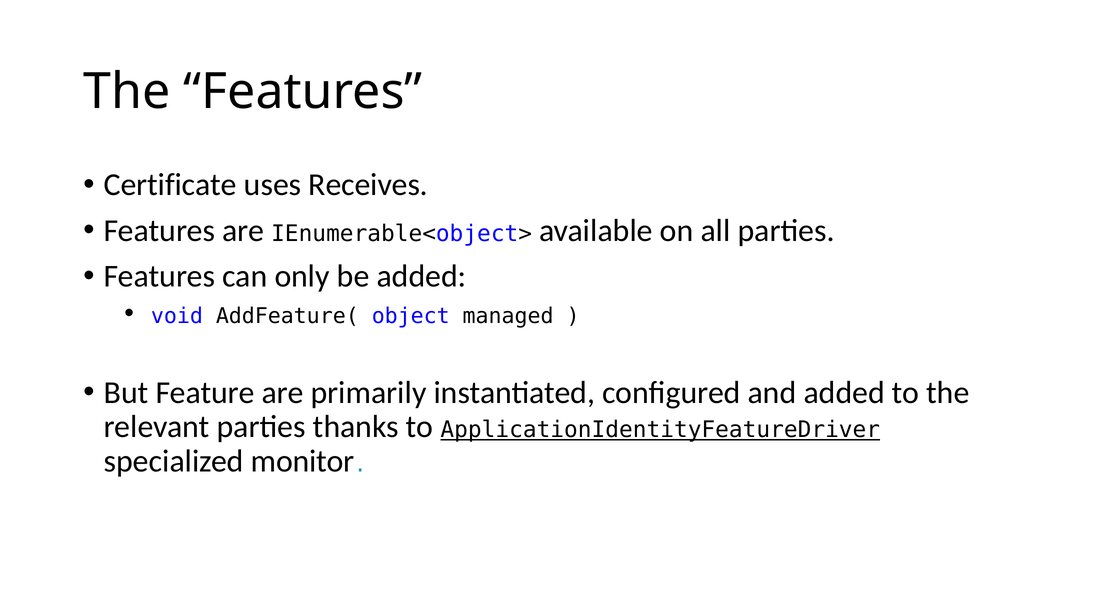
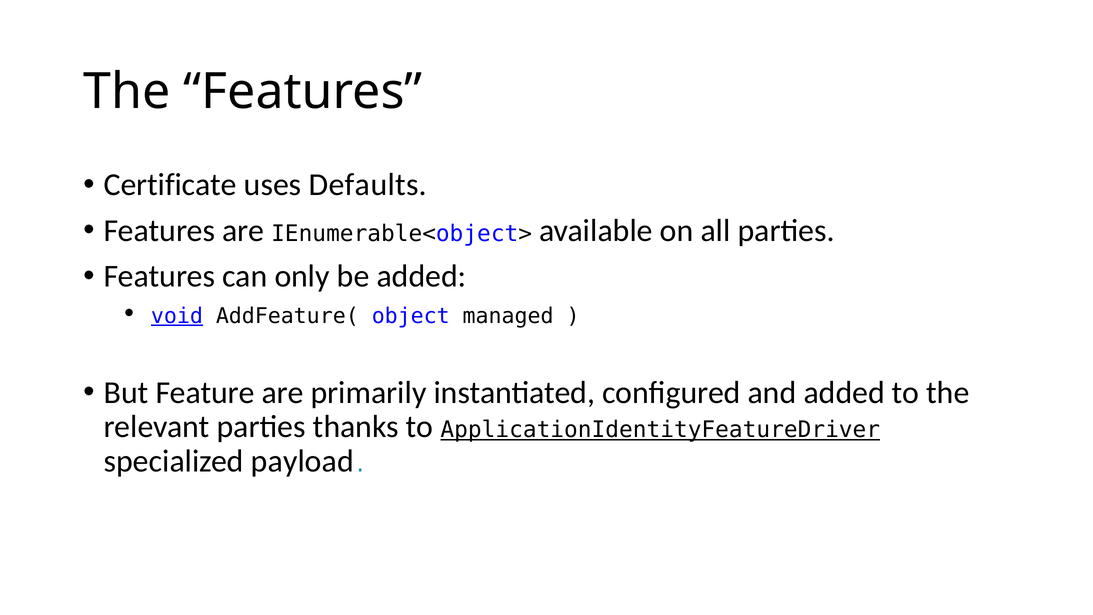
Receives: Receives -> Defaults
void underline: none -> present
monitor: monitor -> payload
